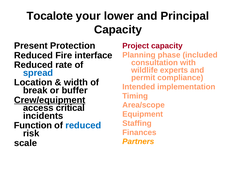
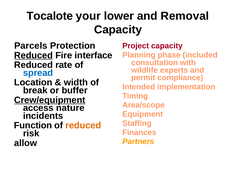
Principal: Principal -> Removal
Present: Present -> Parcels
Reduced at (33, 55) underline: none -> present
critical: critical -> nature
reduced at (83, 125) colour: blue -> orange
scale: scale -> allow
